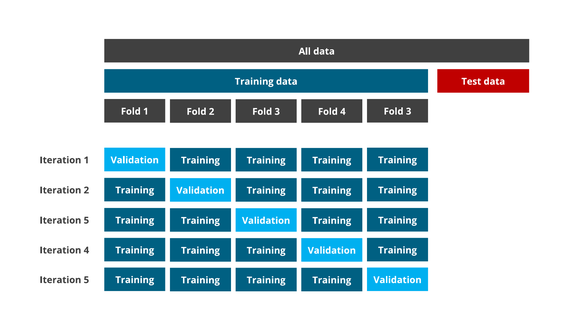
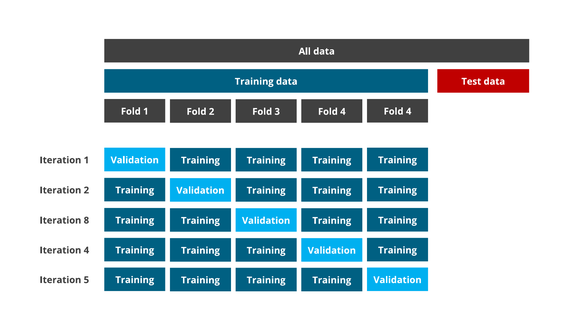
4 Fold 3: 3 -> 4
5 at (86, 220): 5 -> 8
